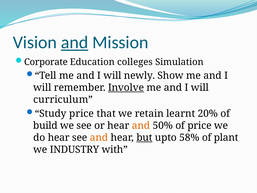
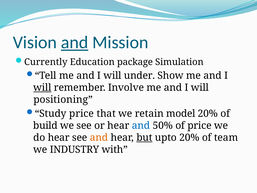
Corporate: Corporate -> Currently
colleges: colleges -> package
newly: newly -> under
will at (42, 87) underline: none -> present
Involve underline: present -> none
curriculum: curriculum -> positioning
learnt: learnt -> model
and at (141, 125) colour: orange -> blue
upto 58%: 58% -> 20%
plant: plant -> team
